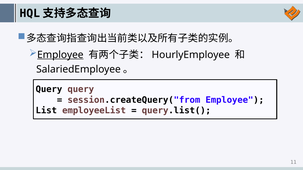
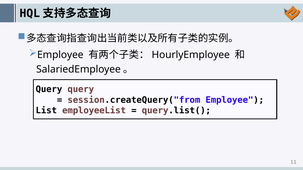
Employee at (60, 55) underline: present -> none
